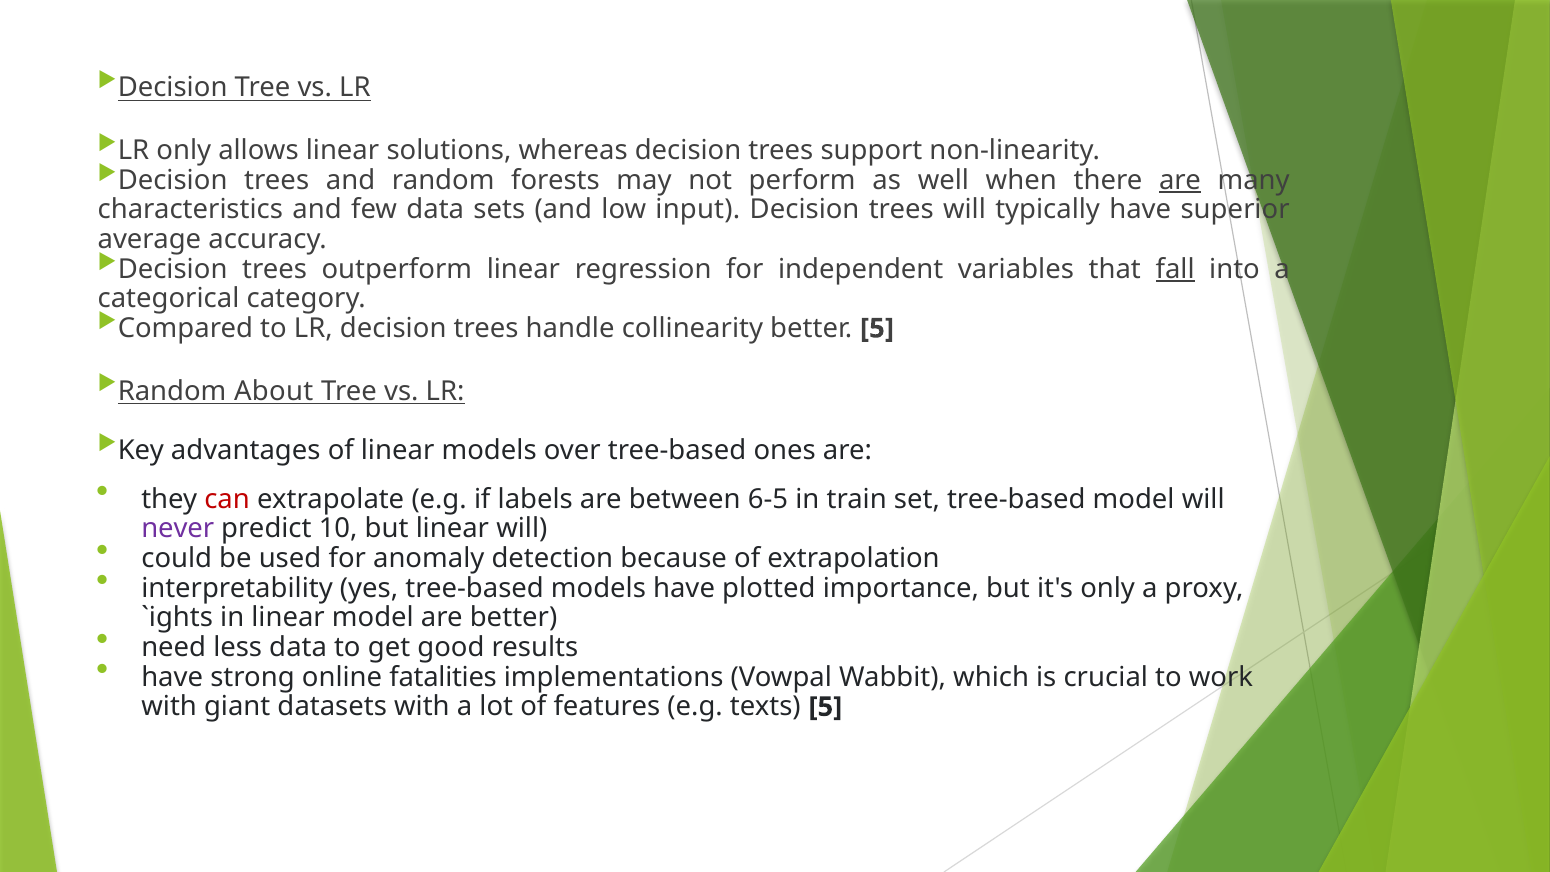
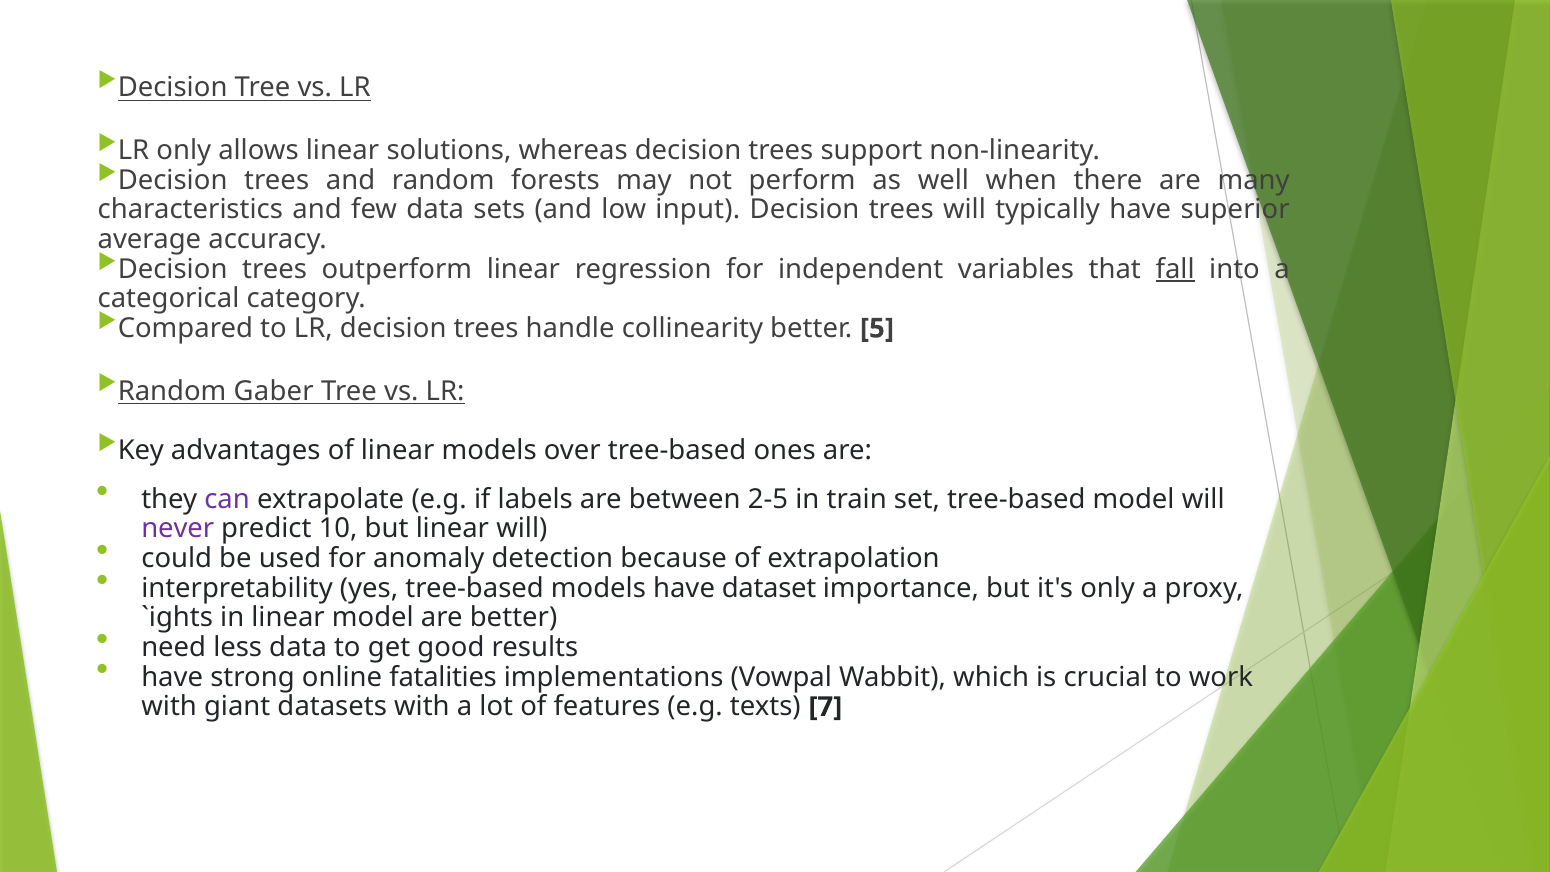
are at (1180, 180) underline: present -> none
About: About -> Gaber
can colour: red -> purple
6-5: 6-5 -> 2-5
plotted: plotted -> dataset
texts 5: 5 -> 7
